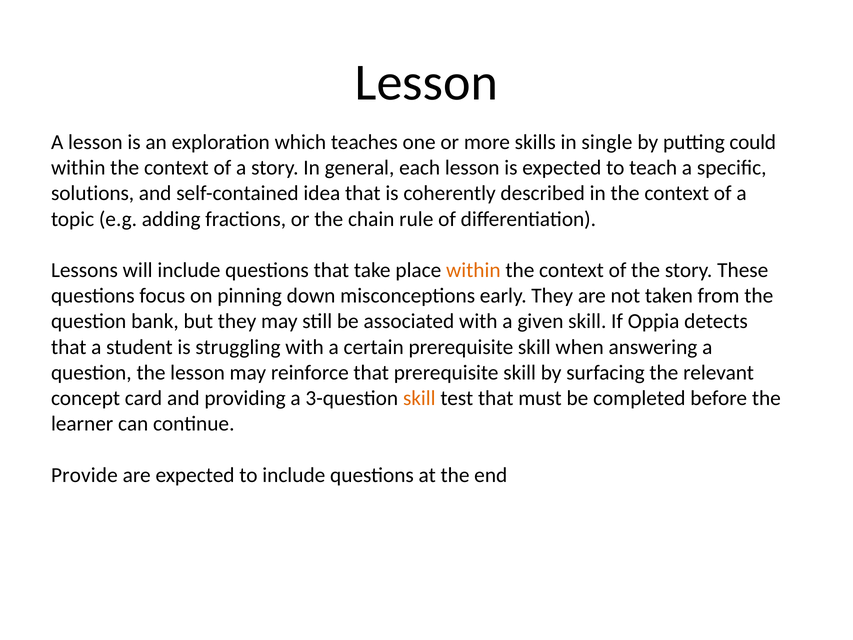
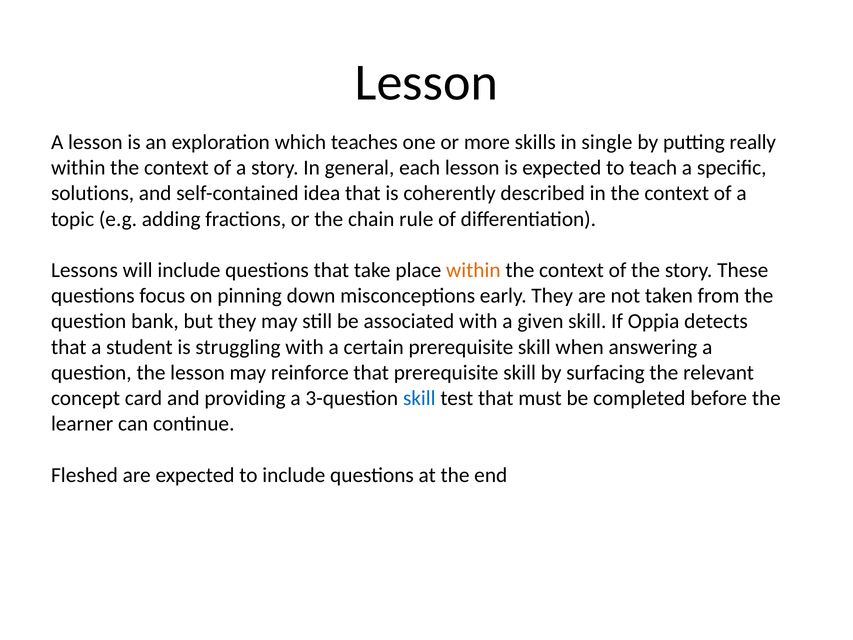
could: could -> really
skill at (419, 398) colour: orange -> blue
Provide: Provide -> Fleshed
